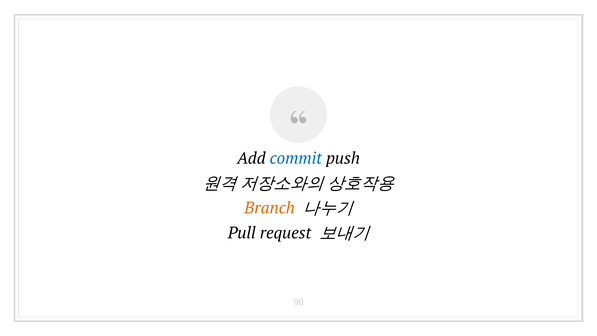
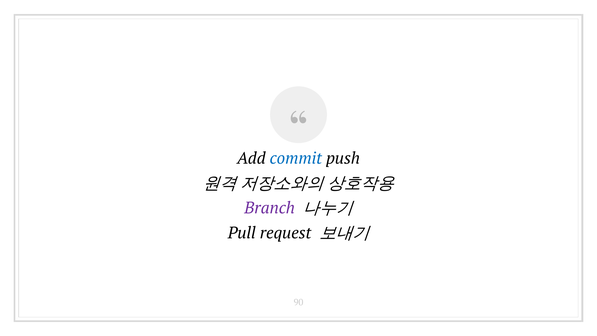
Branch colour: orange -> purple
